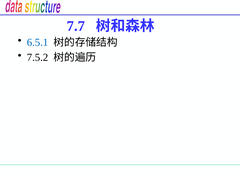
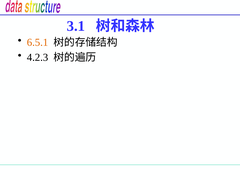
7.7: 7.7 -> 3.1
6.5.1 colour: blue -> orange
7.5.2: 7.5.2 -> 4.2.3
